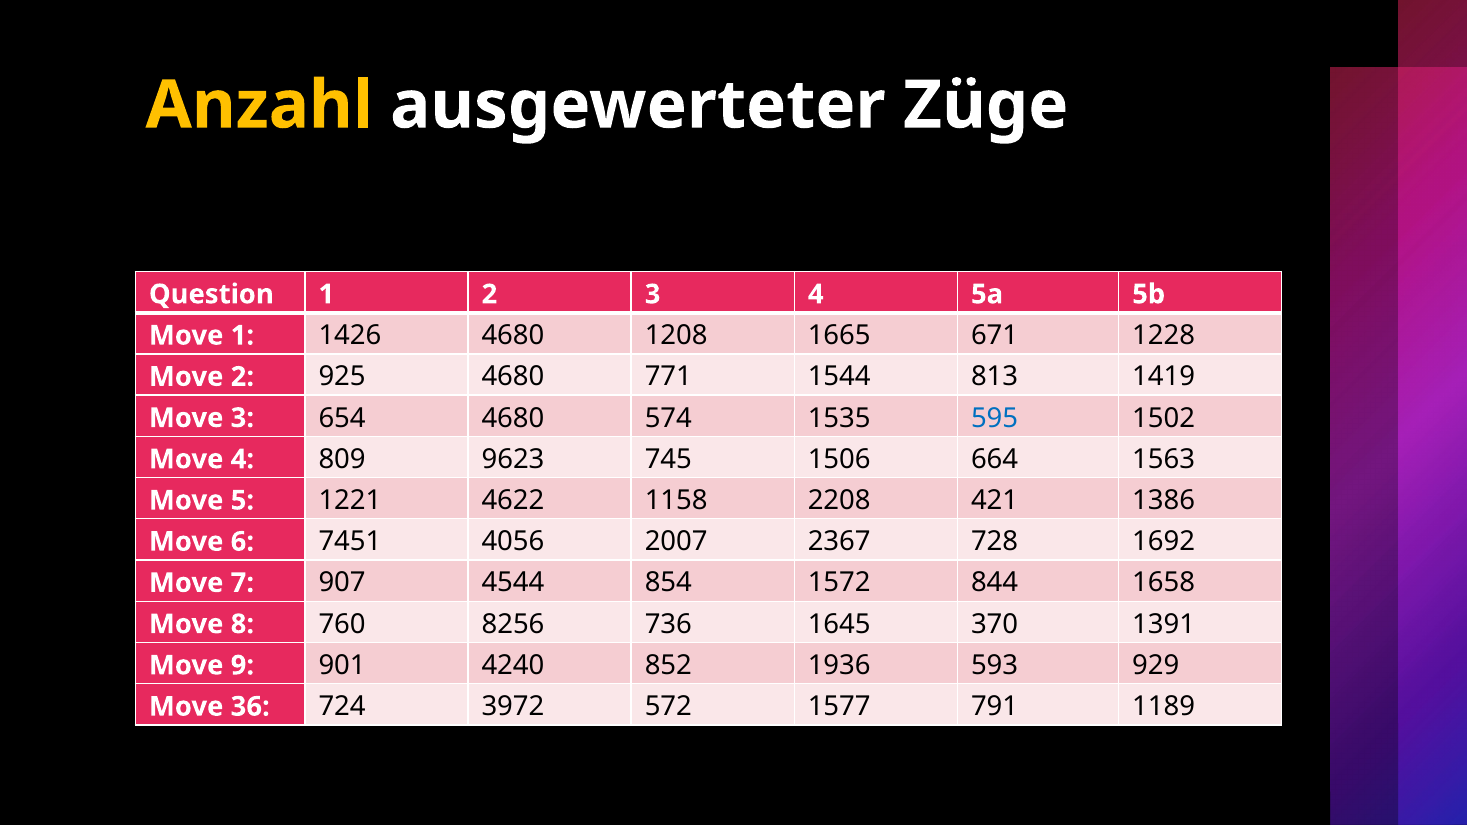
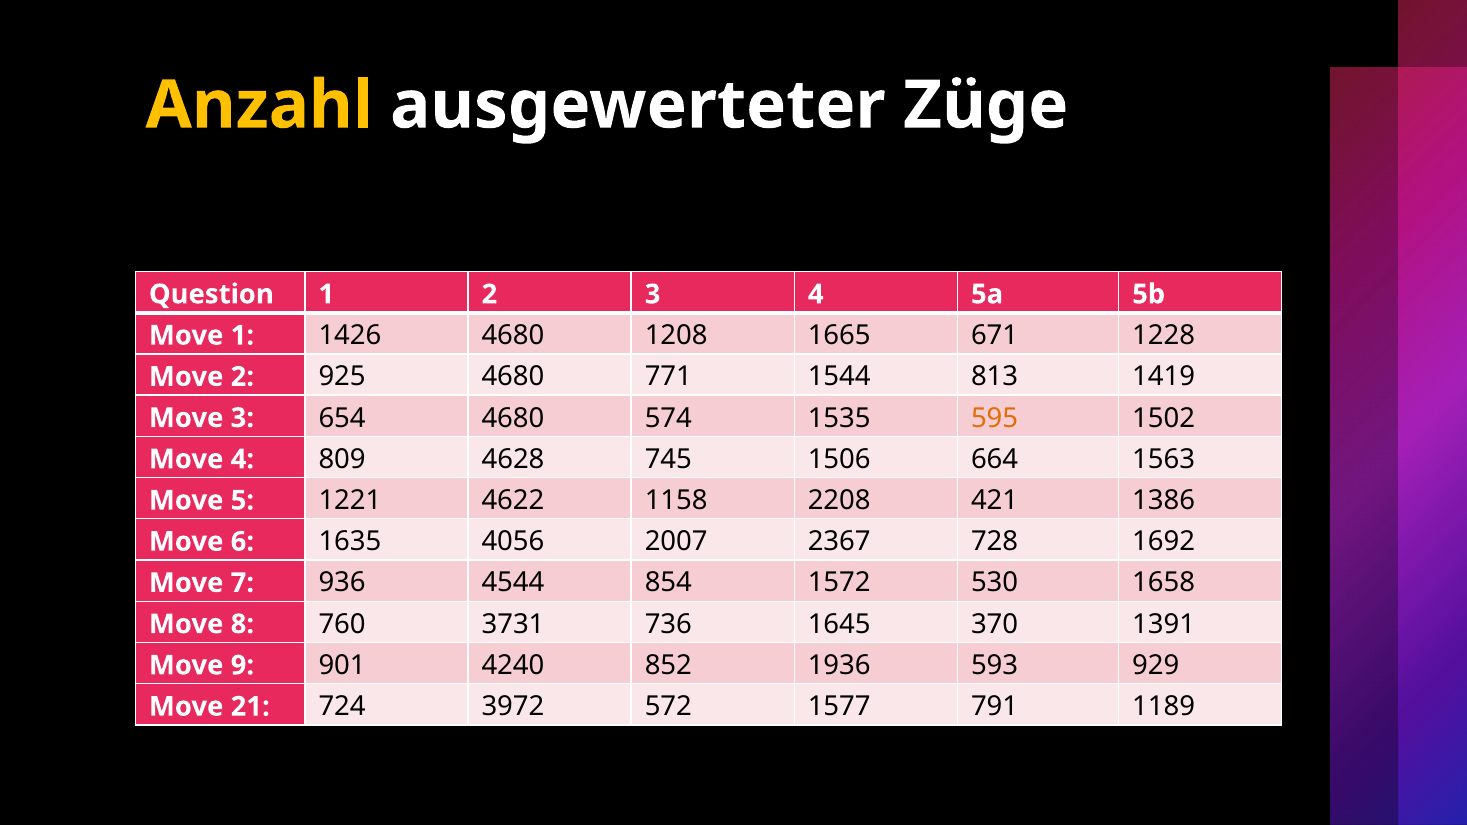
595 colour: blue -> orange
9623: 9623 -> 4628
7451: 7451 -> 1635
907: 907 -> 936
844: 844 -> 530
8256: 8256 -> 3731
36: 36 -> 21
